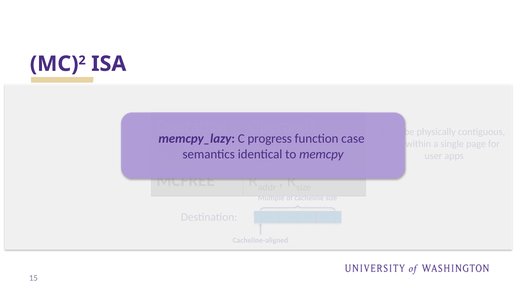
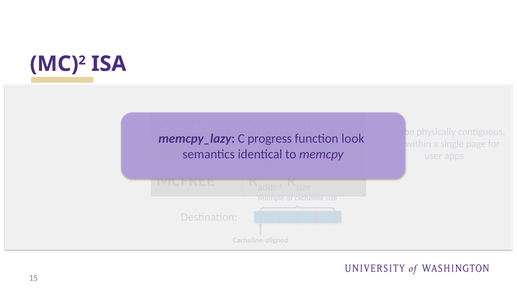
case: case -> look
